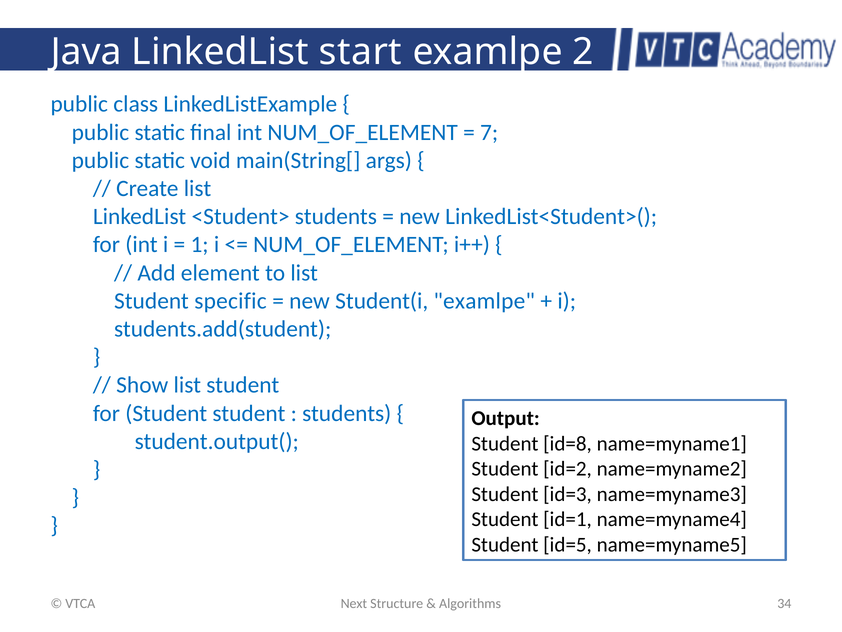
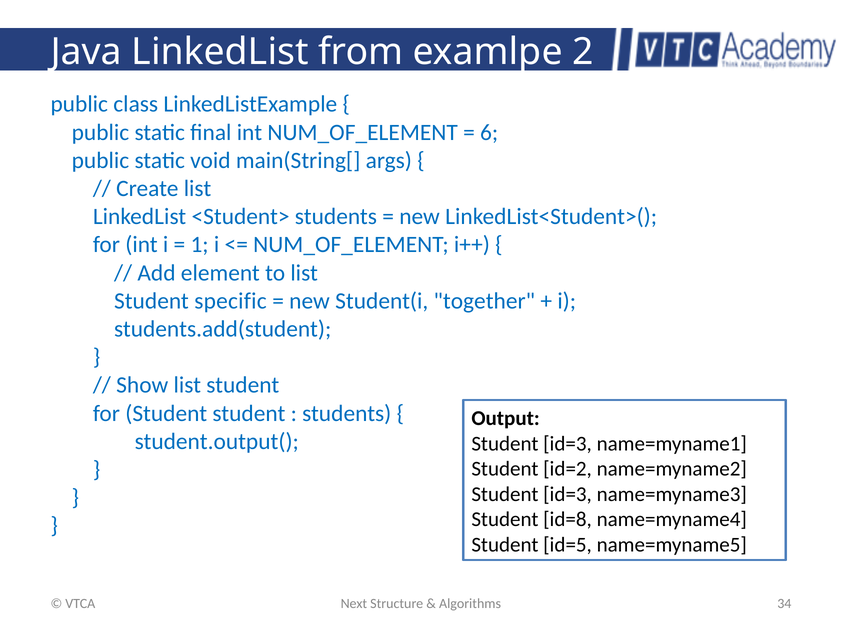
start: start -> from
7: 7 -> 6
Student(i examlpe: examlpe -> together
id=8 at (567, 443): id=8 -> id=3
id=1: id=1 -> id=8
